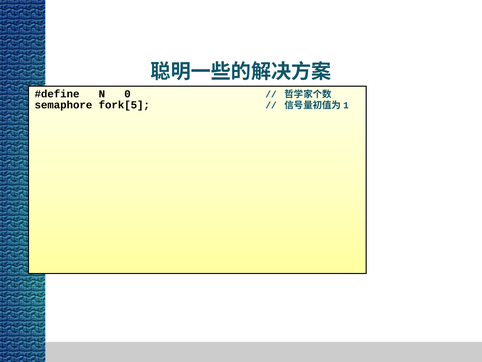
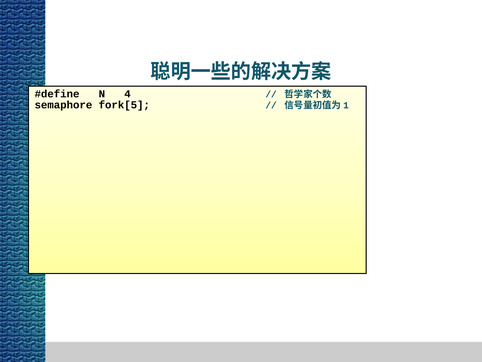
0: 0 -> 4
